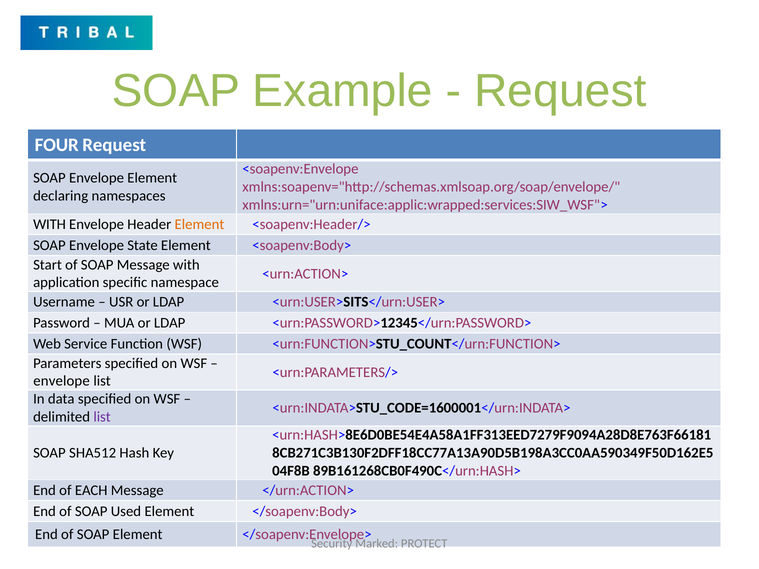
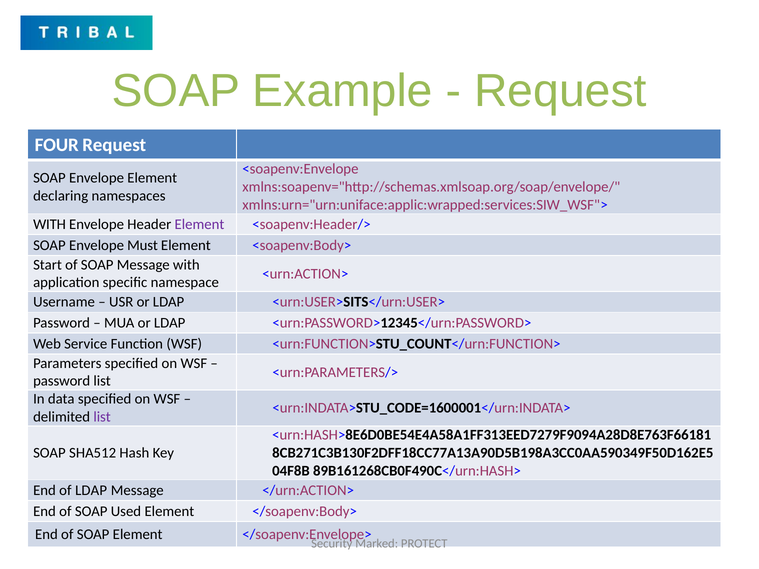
Element at (199, 225) colour: orange -> purple
State: State -> Must
envelope at (62, 381): envelope -> password
of EACH: EACH -> LDAP
